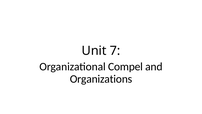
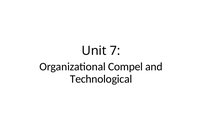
Organizations: Organizations -> Technological
